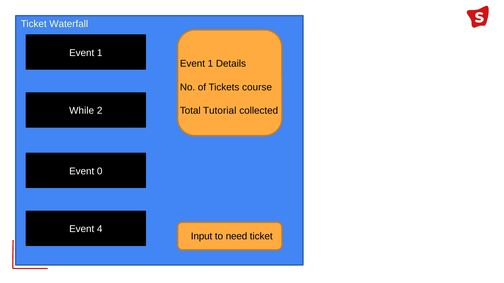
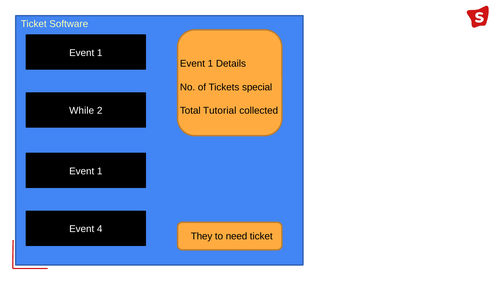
Waterfall: Waterfall -> Software
course: course -> special
0 at (100, 171): 0 -> 1
Input: Input -> They
